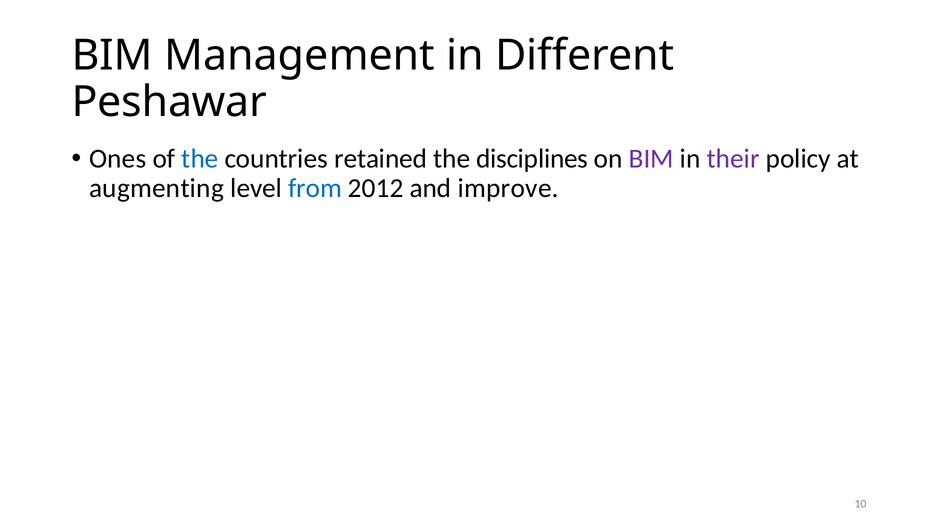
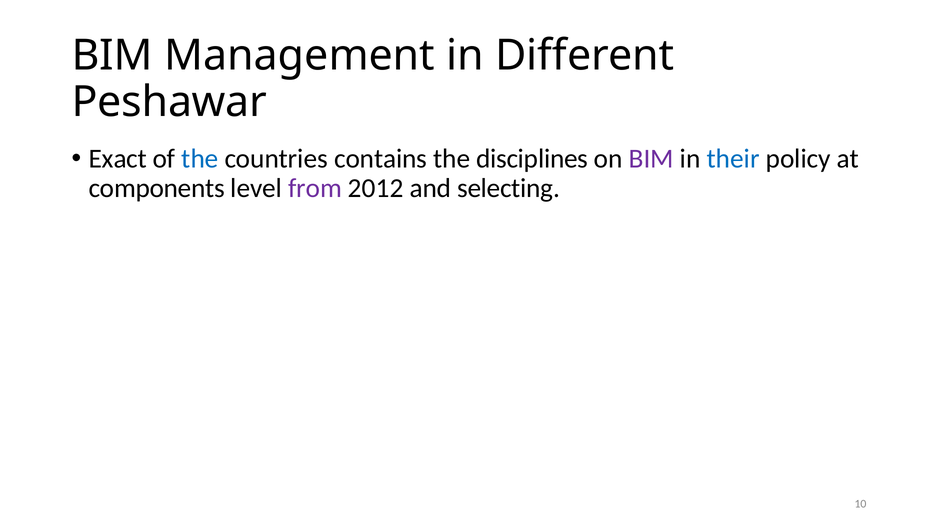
Ones: Ones -> Exact
retained: retained -> contains
their colour: purple -> blue
augmenting: augmenting -> components
from colour: blue -> purple
improve: improve -> selecting
